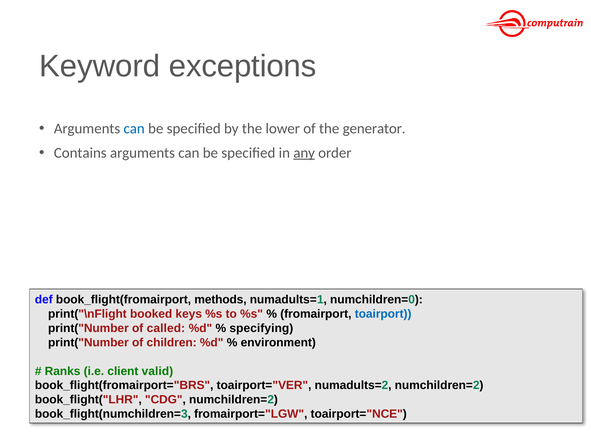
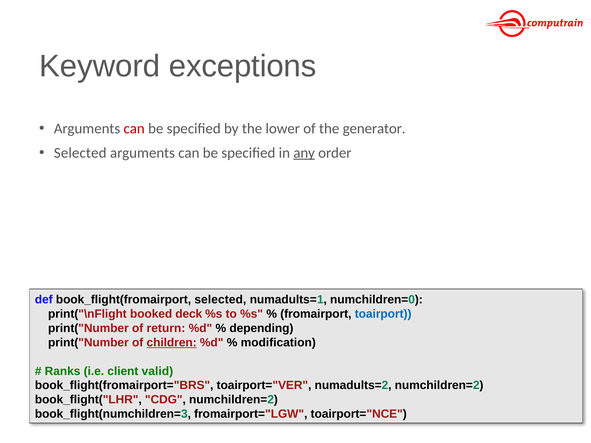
can at (134, 129) colour: blue -> red
Contains at (80, 153): Contains -> Selected
book_flight(fromairport methods: methods -> selected
keys: keys -> deck
called: called -> return
specifying: specifying -> depending
children underline: none -> present
environment: environment -> modification
